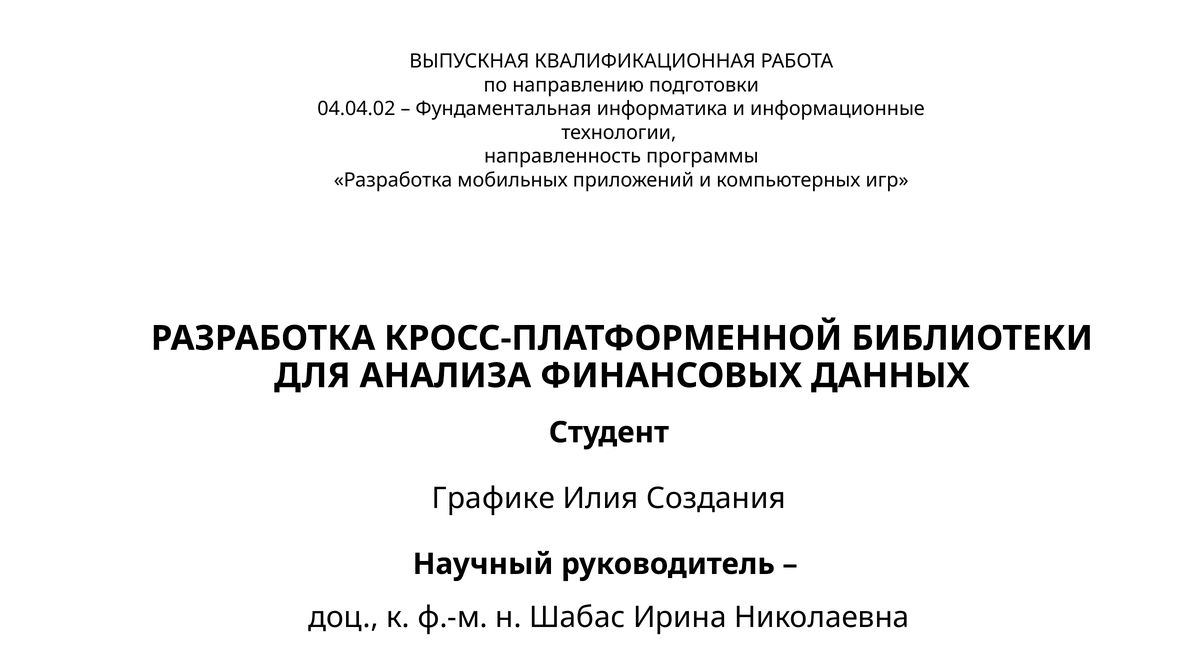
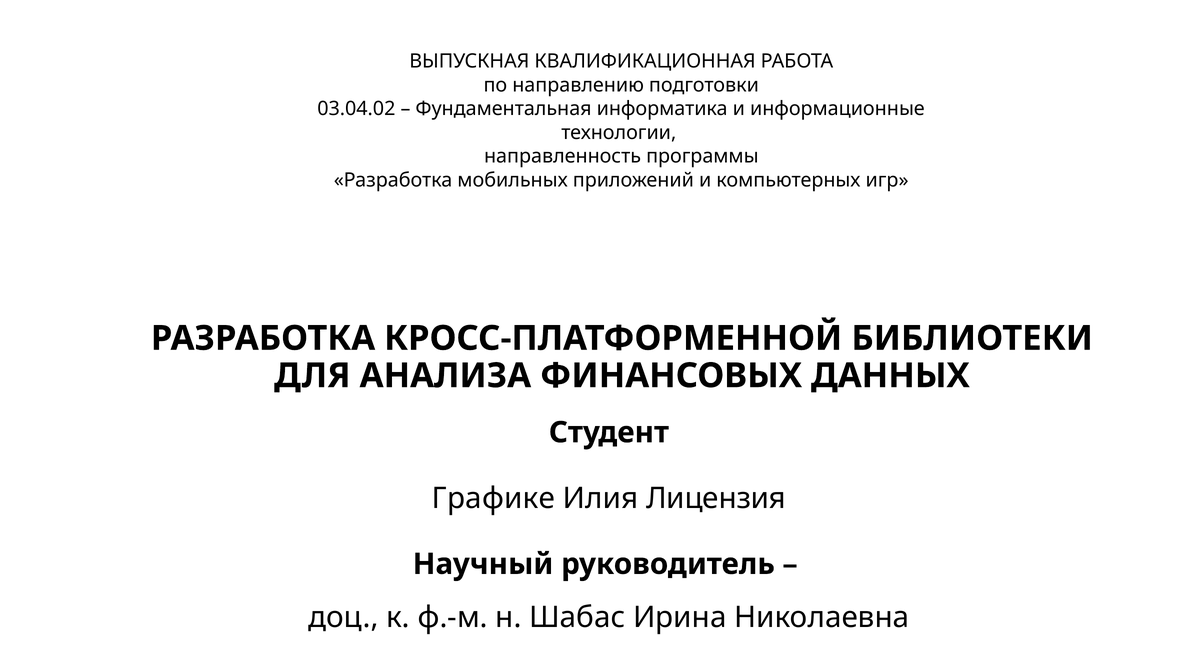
04.04.02: 04.04.02 -> 03.04.02
Создания: Создания -> Лицензия
